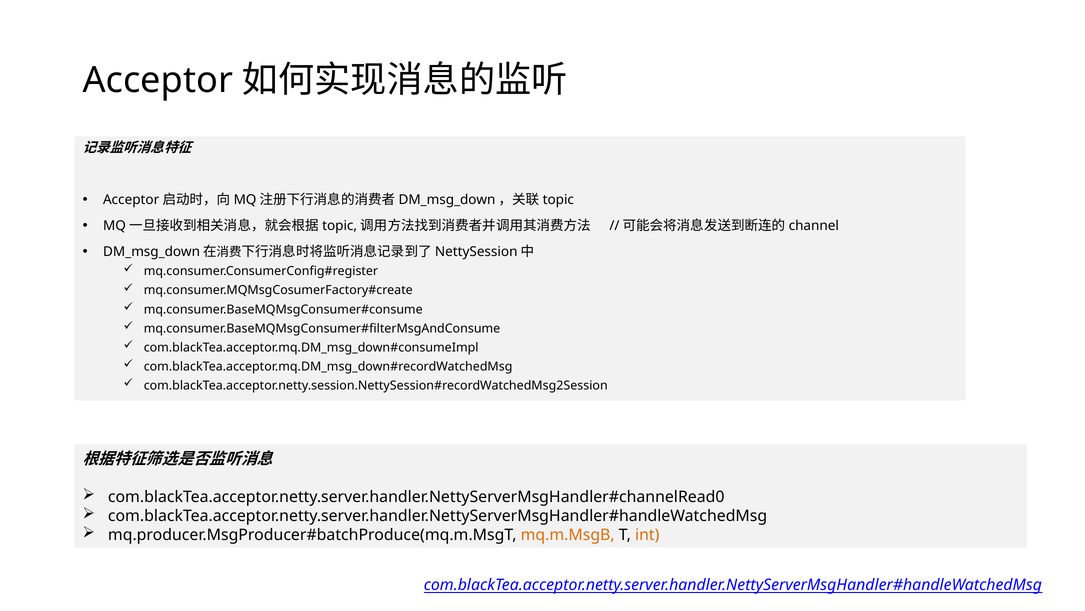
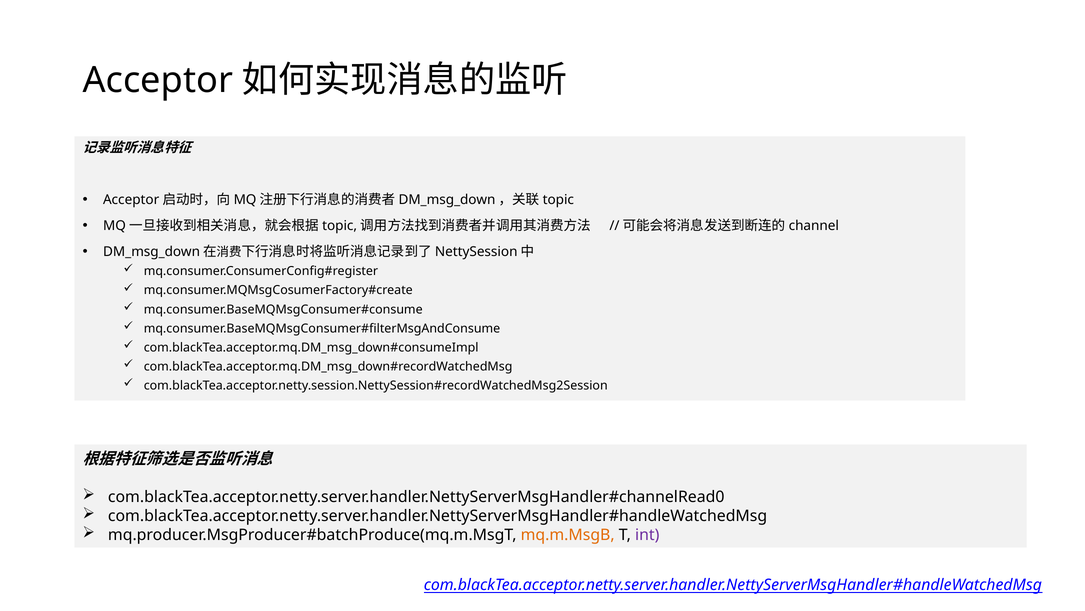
int colour: orange -> purple
